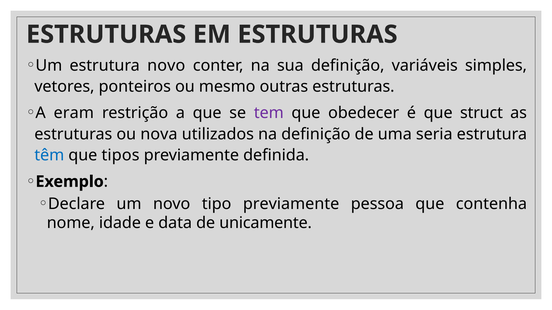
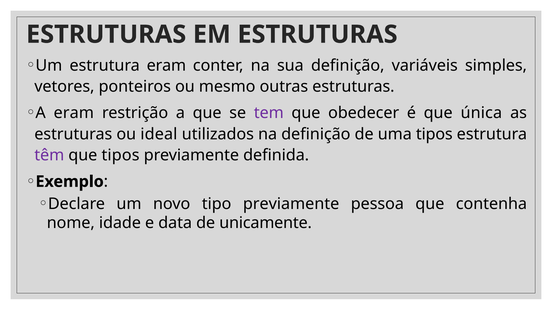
estrutura novo: novo -> eram
struct: struct -> única
nova: nova -> ideal
uma seria: seria -> tipos
têm colour: blue -> purple
